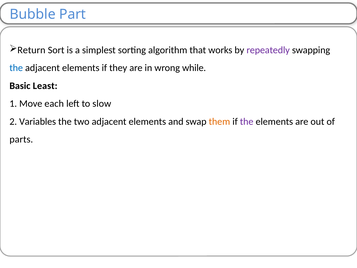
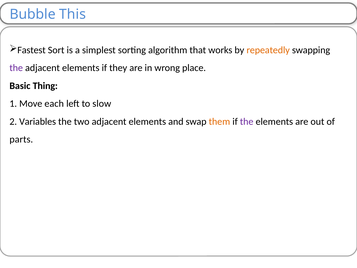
Part: Part -> This
Return: Return -> Fastest
repeatedly colour: purple -> orange
the at (16, 68) colour: blue -> purple
while: while -> place
Least: Least -> Thing
